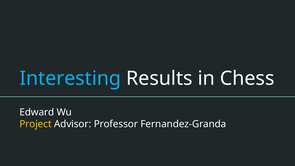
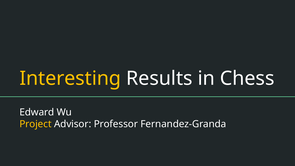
Interesting colour: light blue -> yellow
